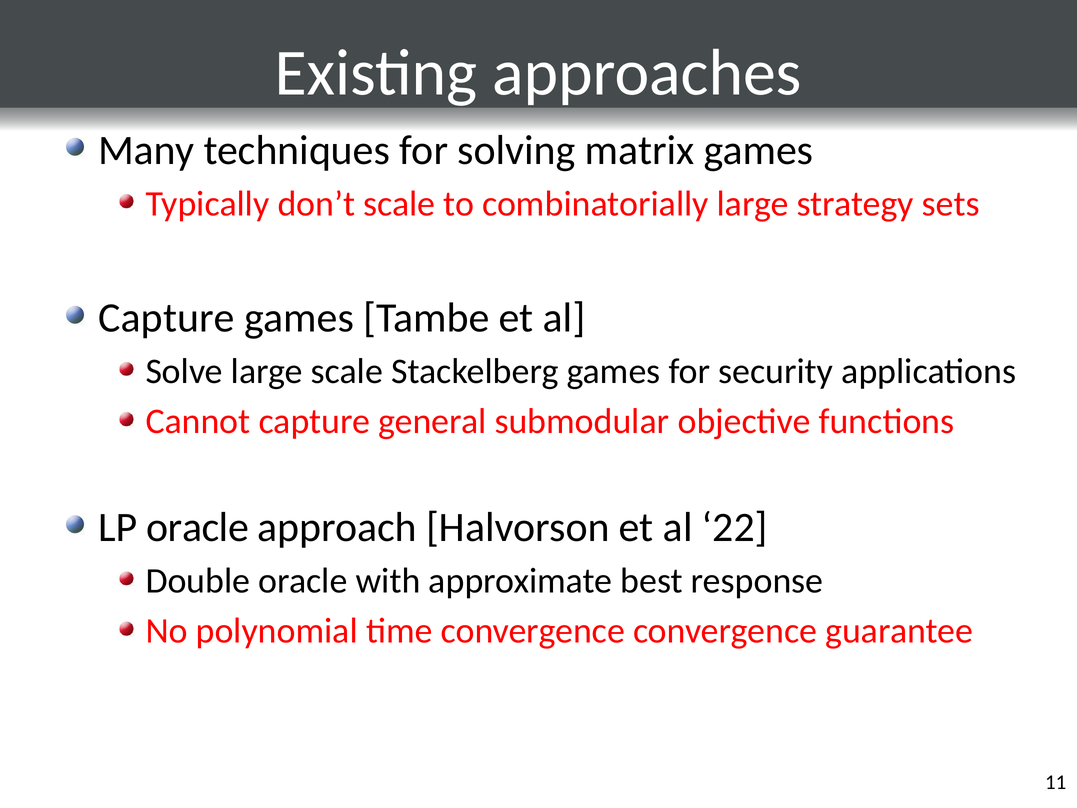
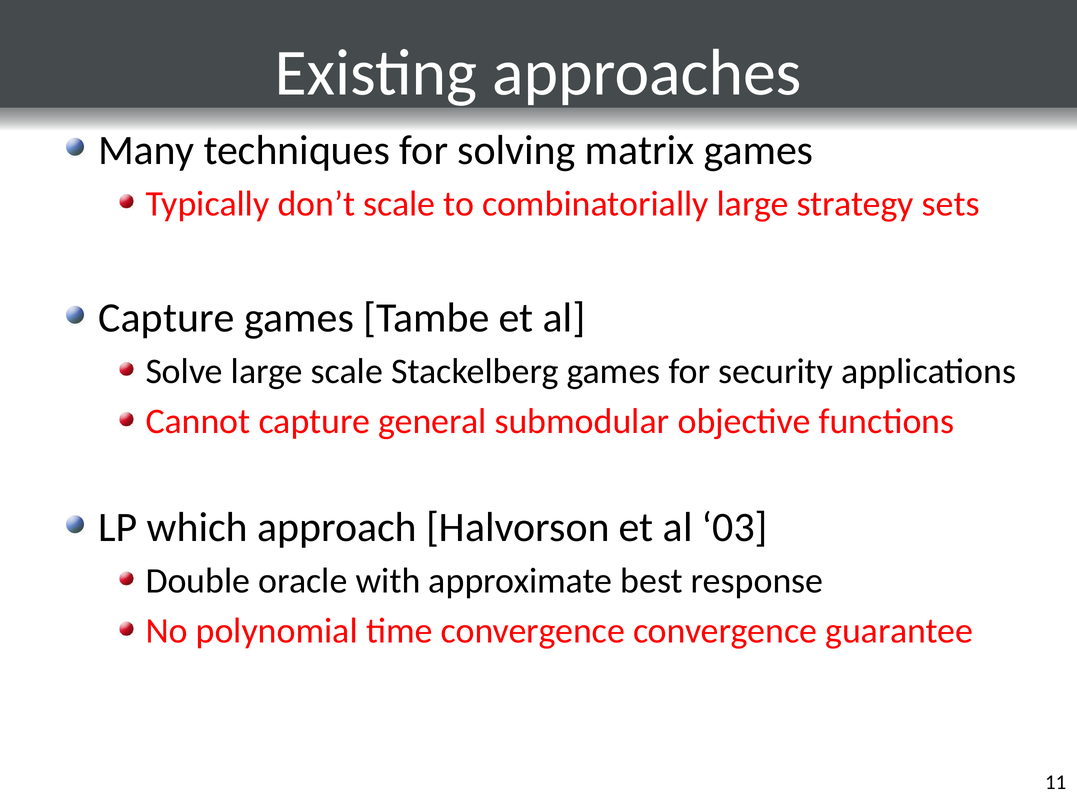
LP oracle: oracle -> which
22: 22 -> 03
